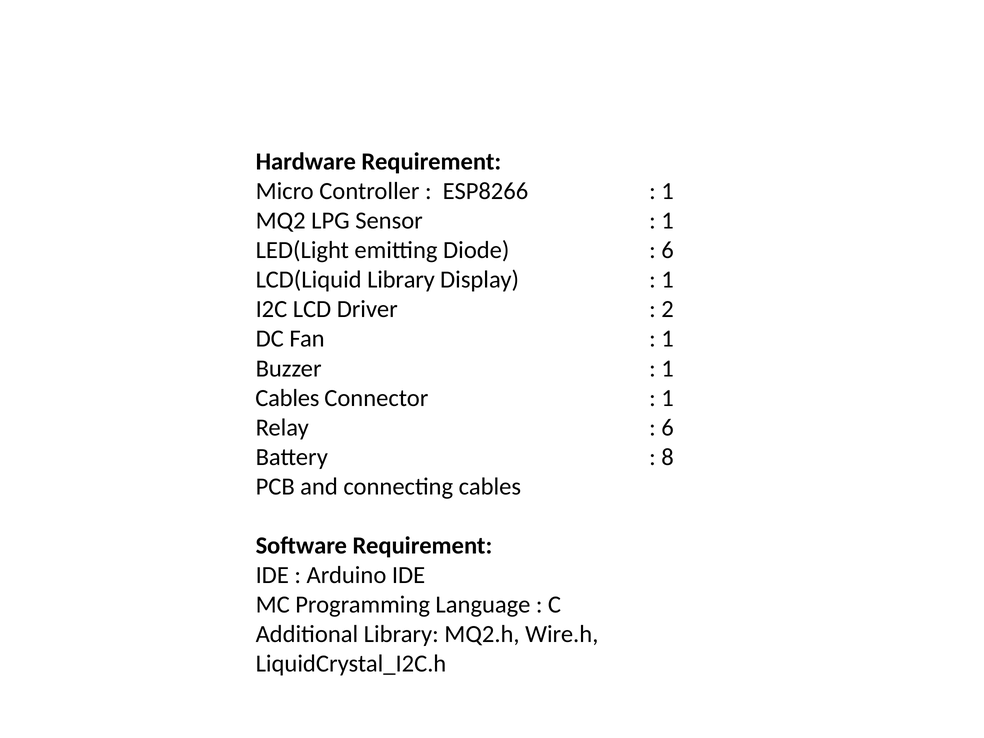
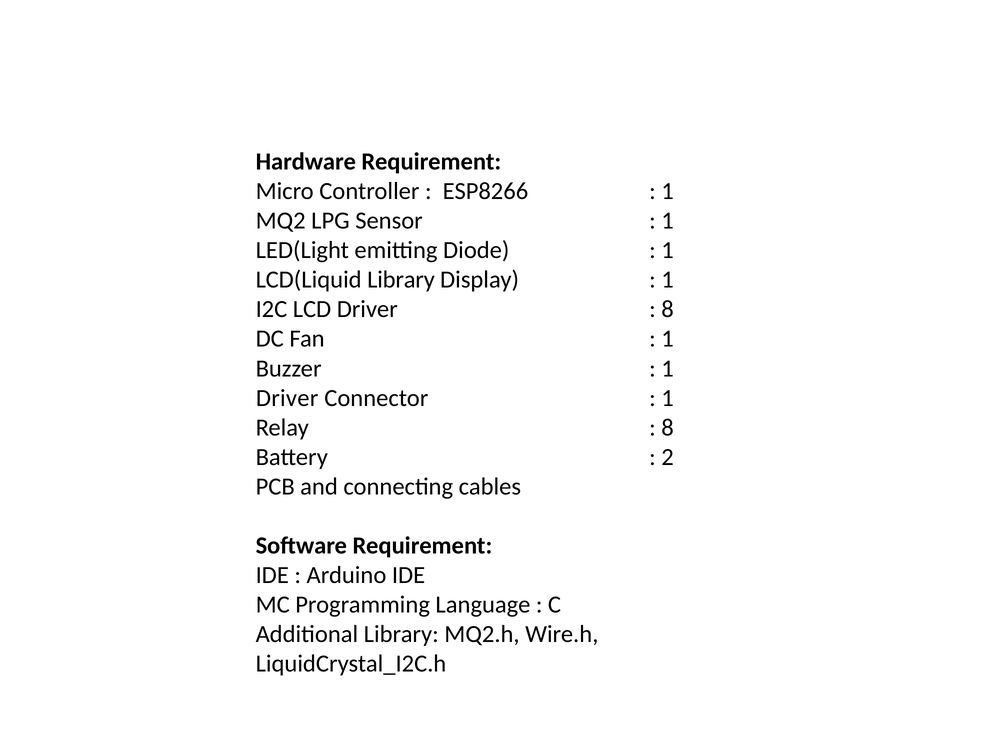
6 at (668, 250): 6 -> 1
2 at (668, 309): 2 -> 8
Cables at (287, 398): Cables -> Driver
6 at (668, 427): 6 -> 8
8: 8 -> 2
